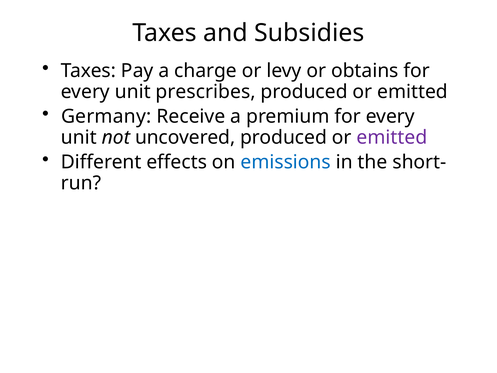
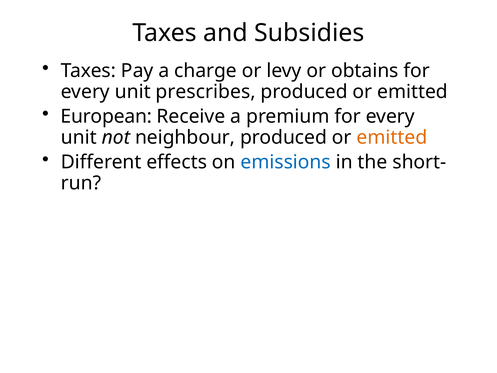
Germany: Germany -> European
uncovered: uncovered -> neighbour
emitted at (392, 137) colour: purple -> orange
